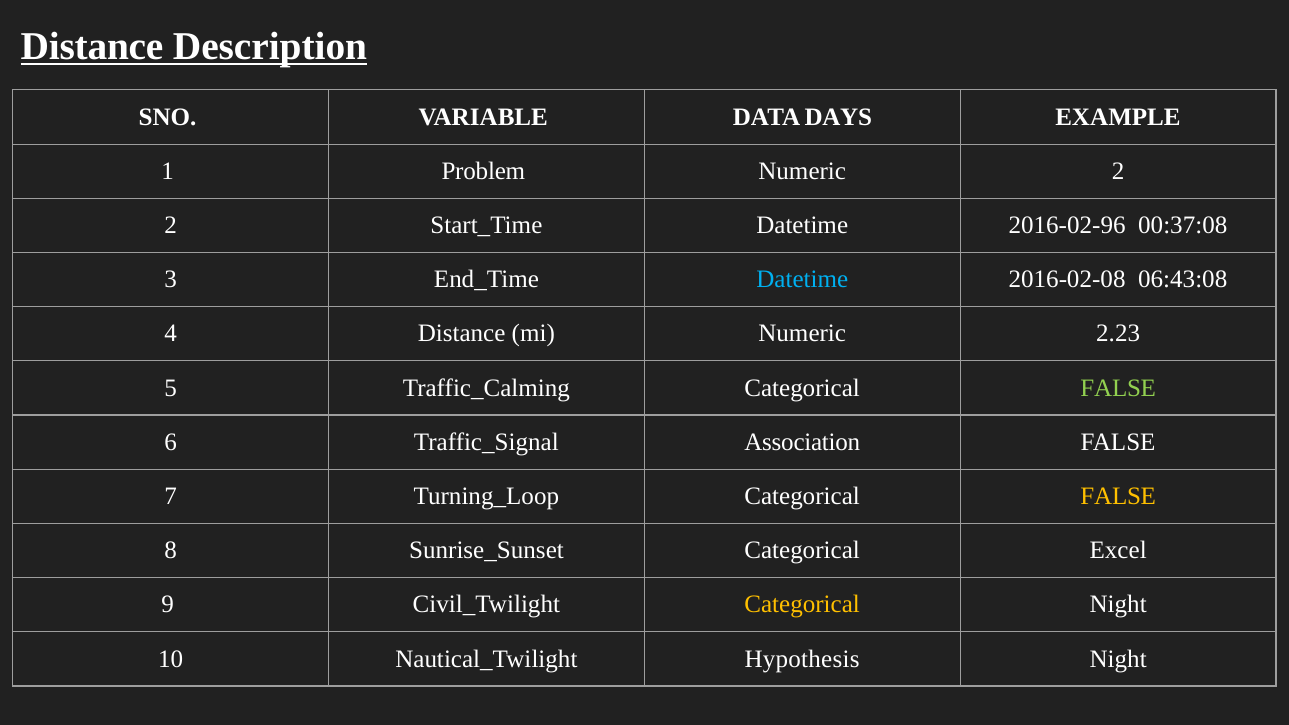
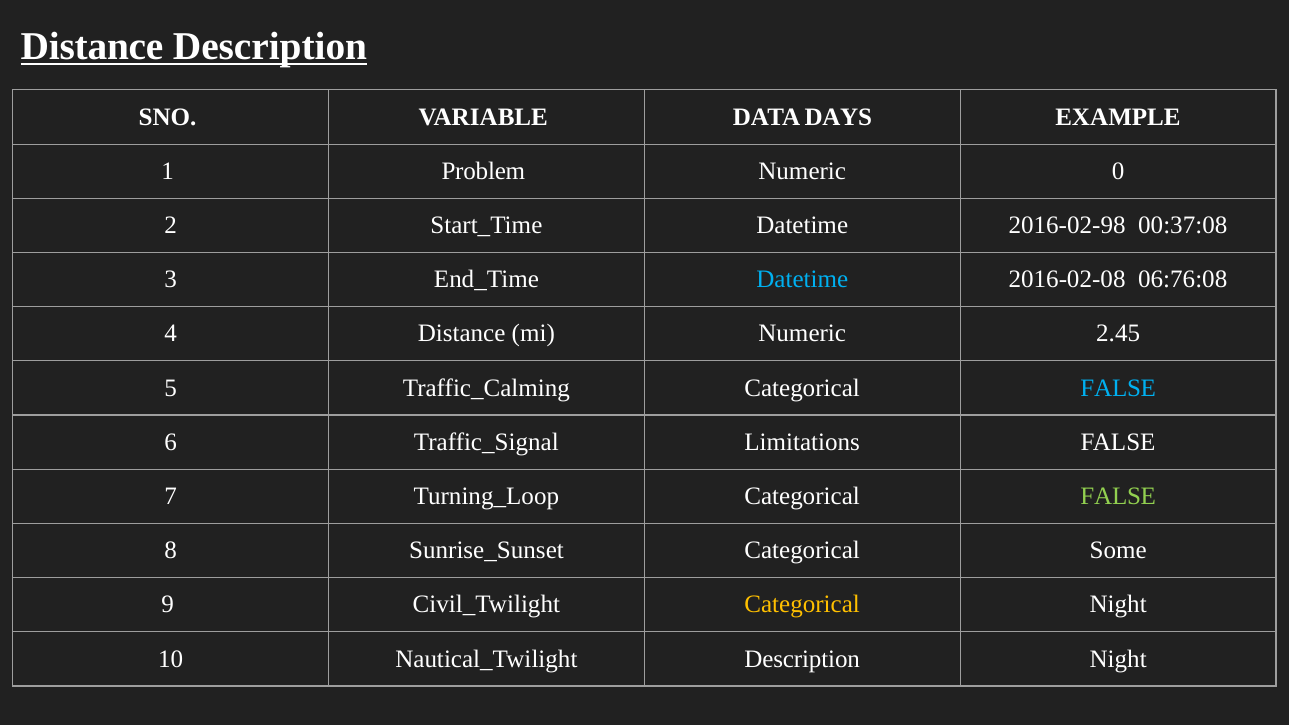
Numeric 2: 2 -> 0
2016-02-96: 2016-02-96 -> 2016-02-98
06:43:08: 06:43:08 -> 06:76:08
2.23: 2.23 -> 2.45
FALSE at (1118, 388) colour: light green -> light blue
Association: Association -> Limitations
FALSE at (1118, 496) colour: yellow -> light green
Excel: Excel -> Some
Hypothesis at (802, 659): Hypothesis -> Description
